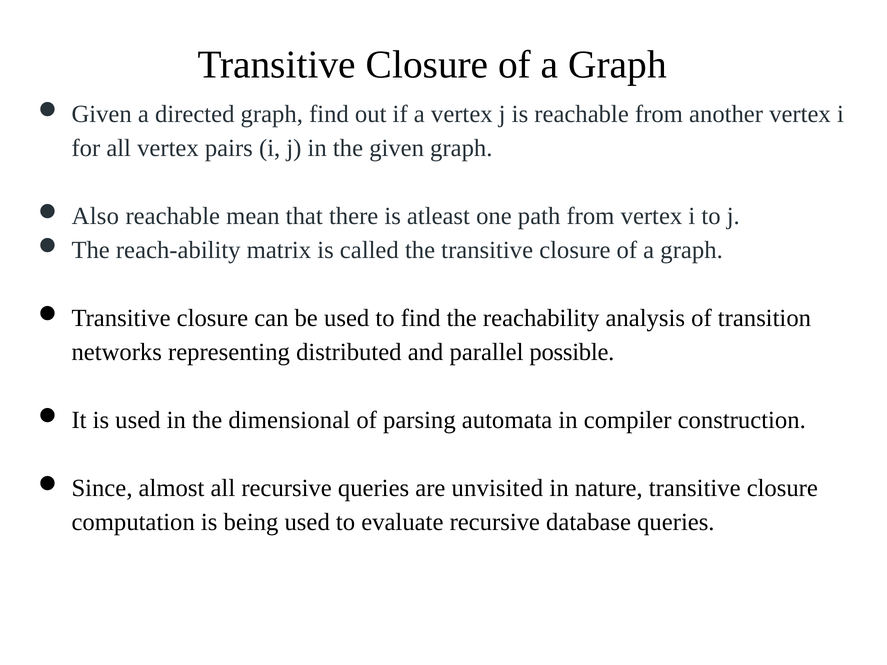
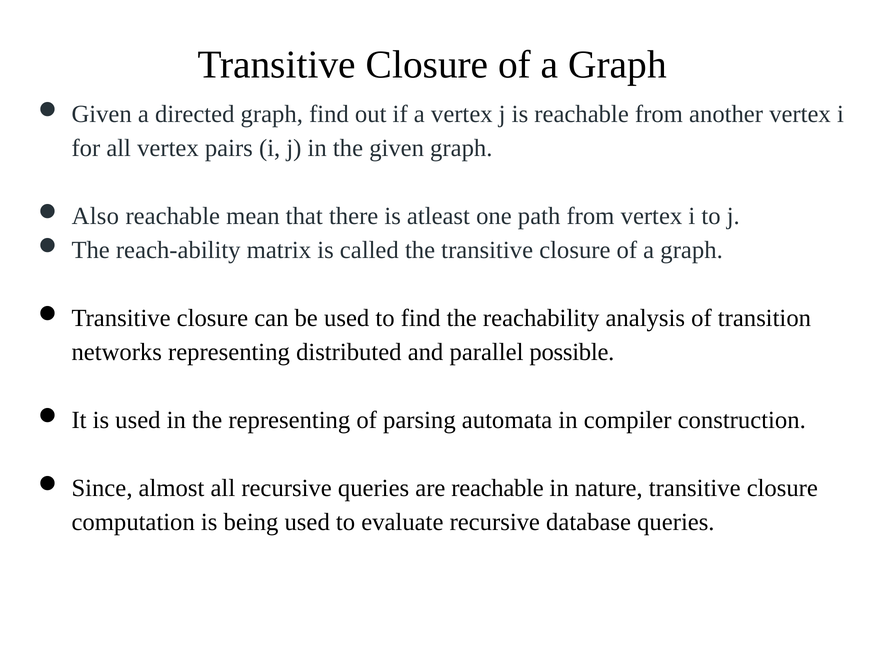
the dimensional: dimensional -> representing
are unvisited: unvisited -> reachable
